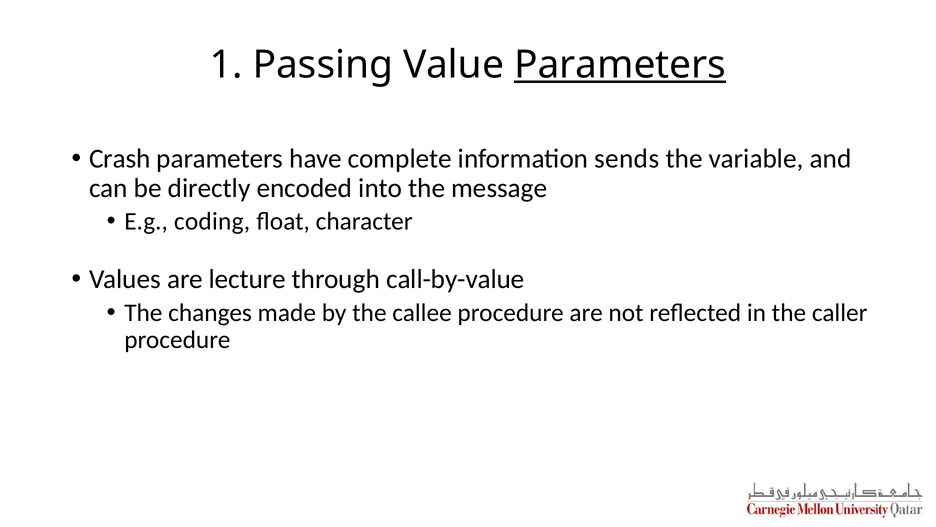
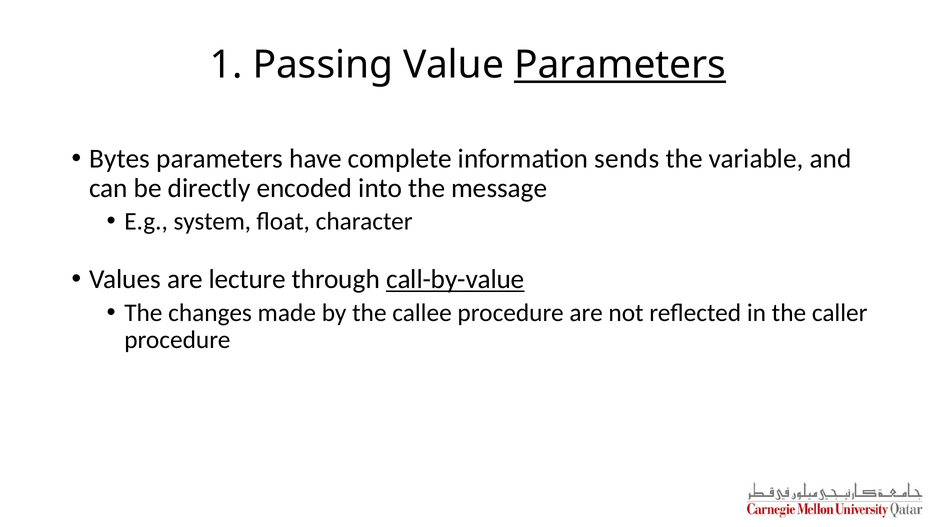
Crash: Crash -> Bytes
coding: coding -> system
call-by-value underline: none -> present
